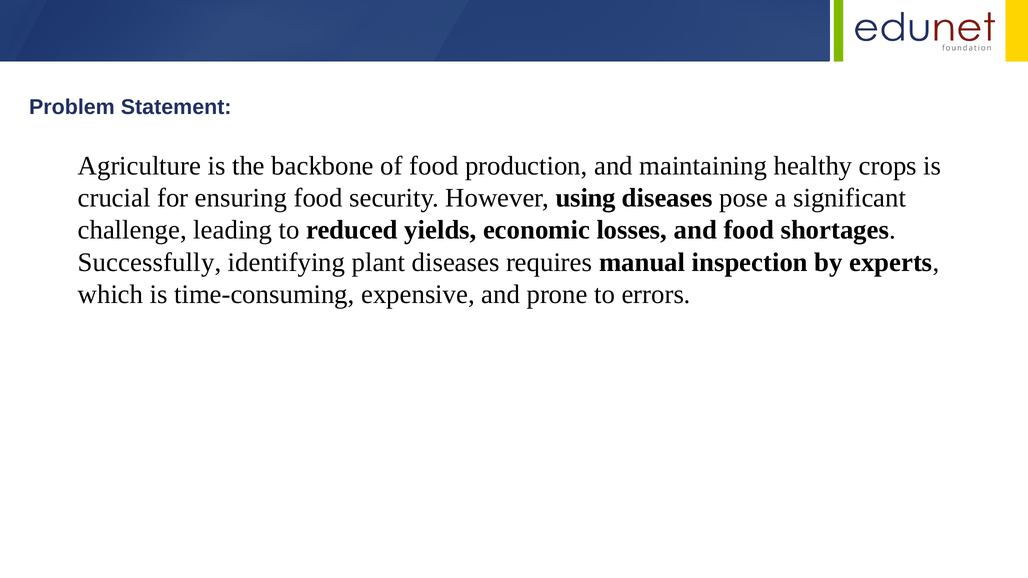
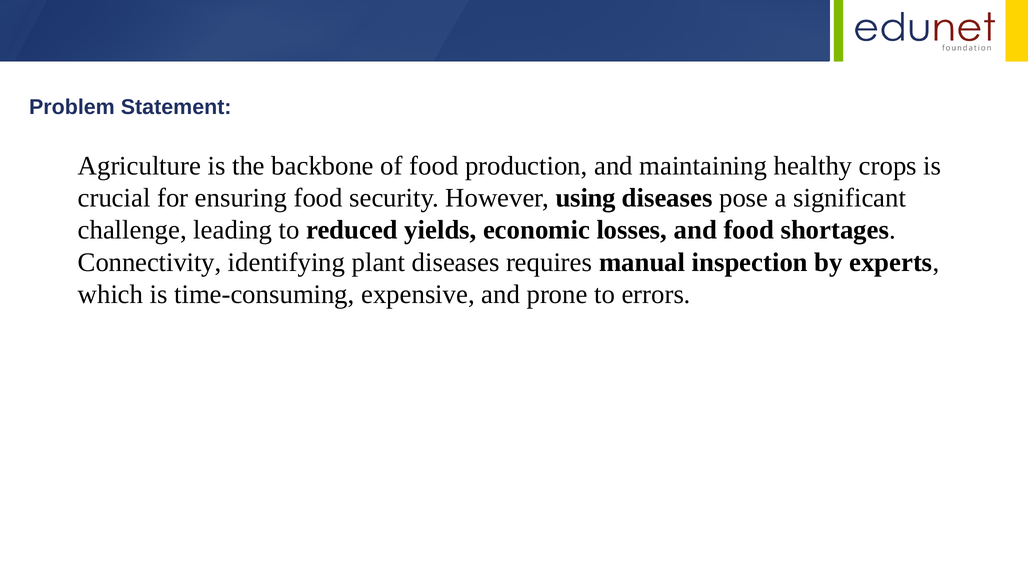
Successfully: Successfully -> Connectivity
